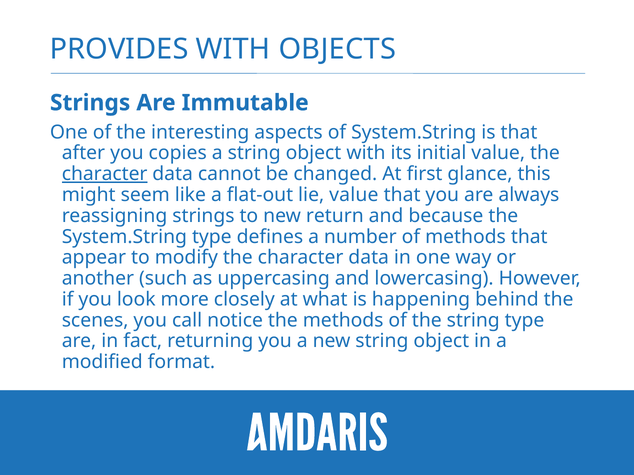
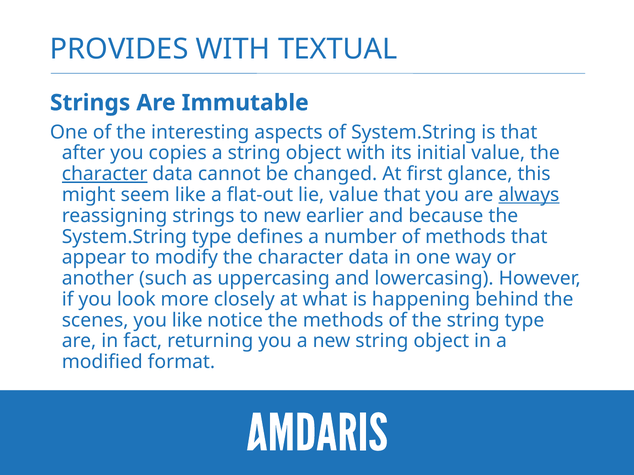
OBJECTS: OBJECTS -> TEXTUAL
always underline: none -> present
return: return -> earlier
you call: call -> like
